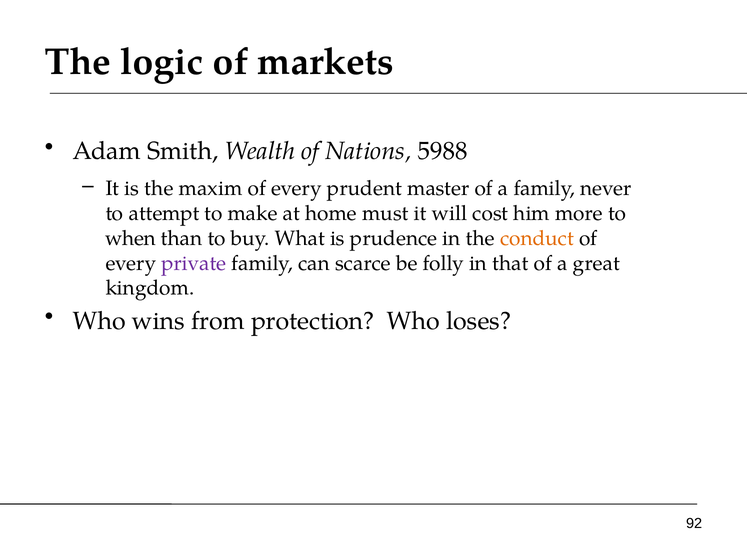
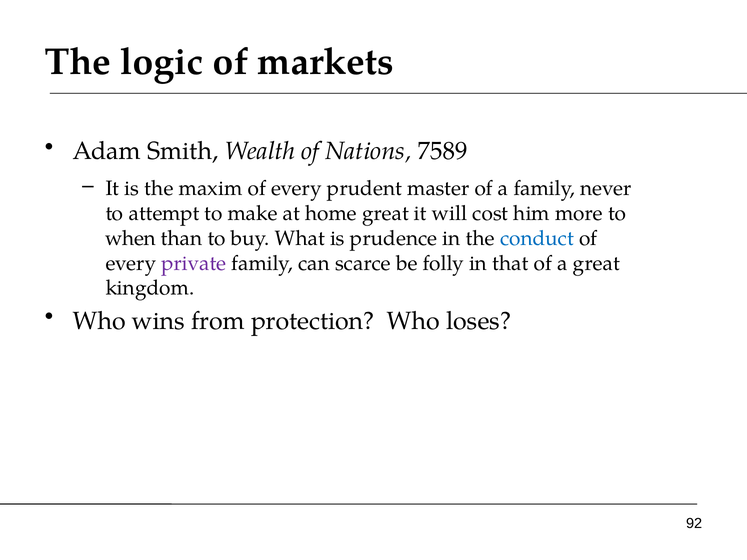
5988: 5988 -> 7589
home must: must -> great
conduct colour: orange -> blue
